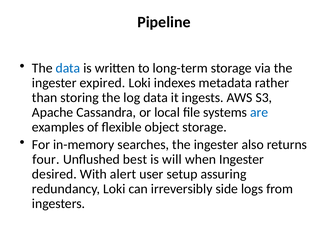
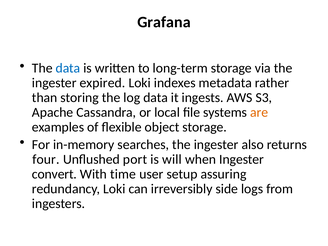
Pipeline: Pipeline -> Grafana
are colour: blue -> orange
best: best -> port
desired: desired -> convert
alert: alert -> time
